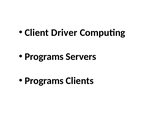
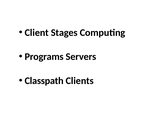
Driver: Driver -> Stages
Programs at (44, 80): Programs -> Classpath
